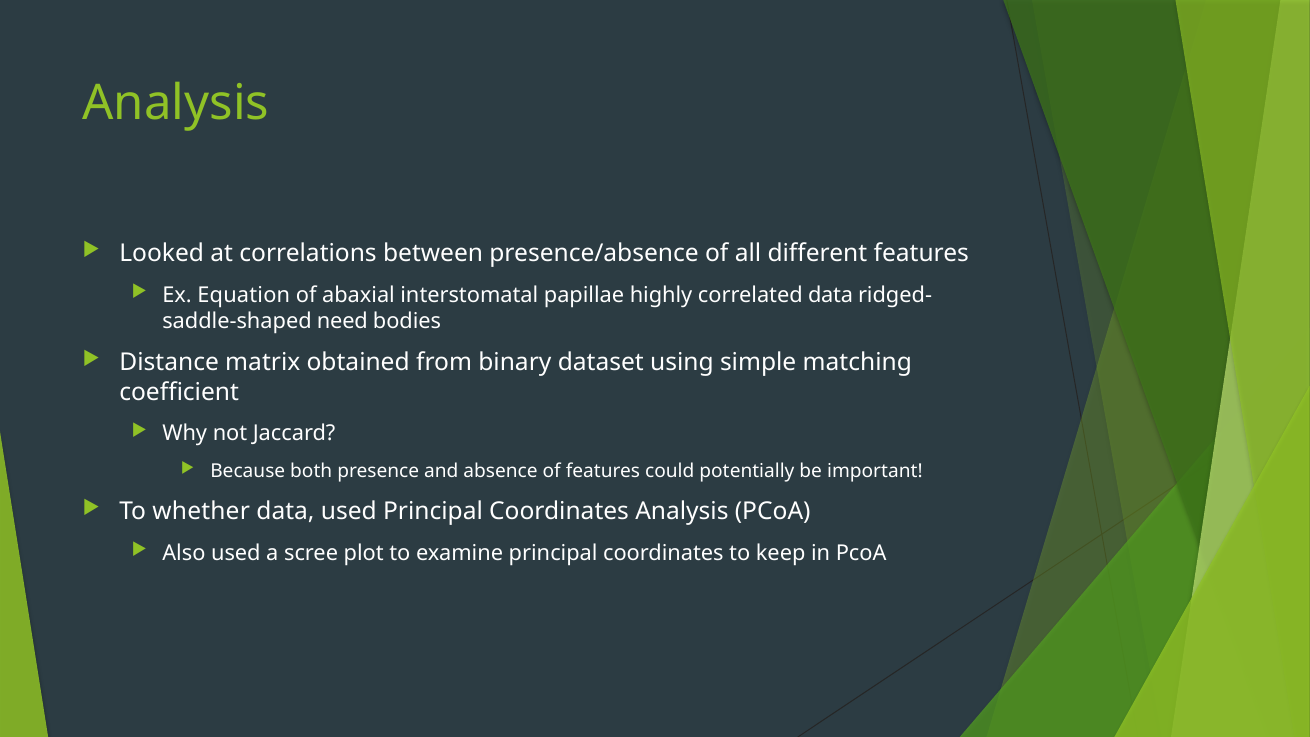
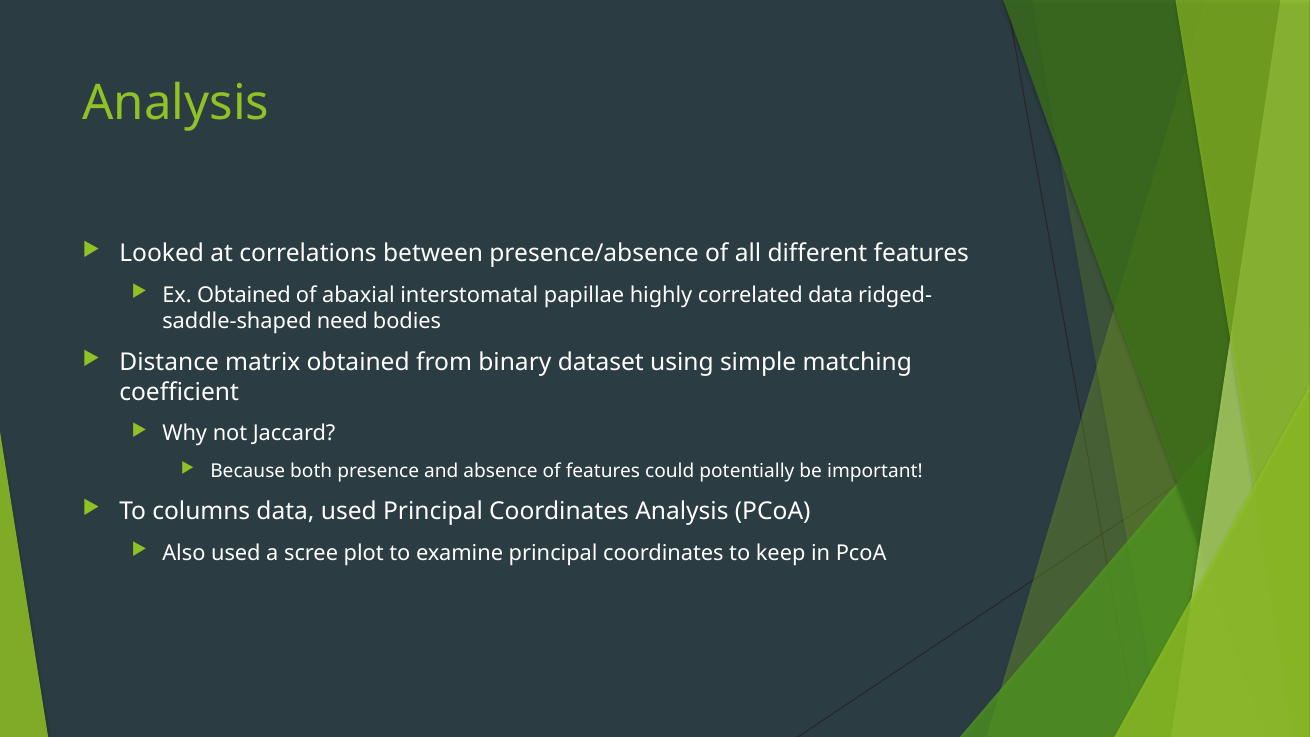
Ex Equation: Equation -> Obtained
whether: whether -> columns
